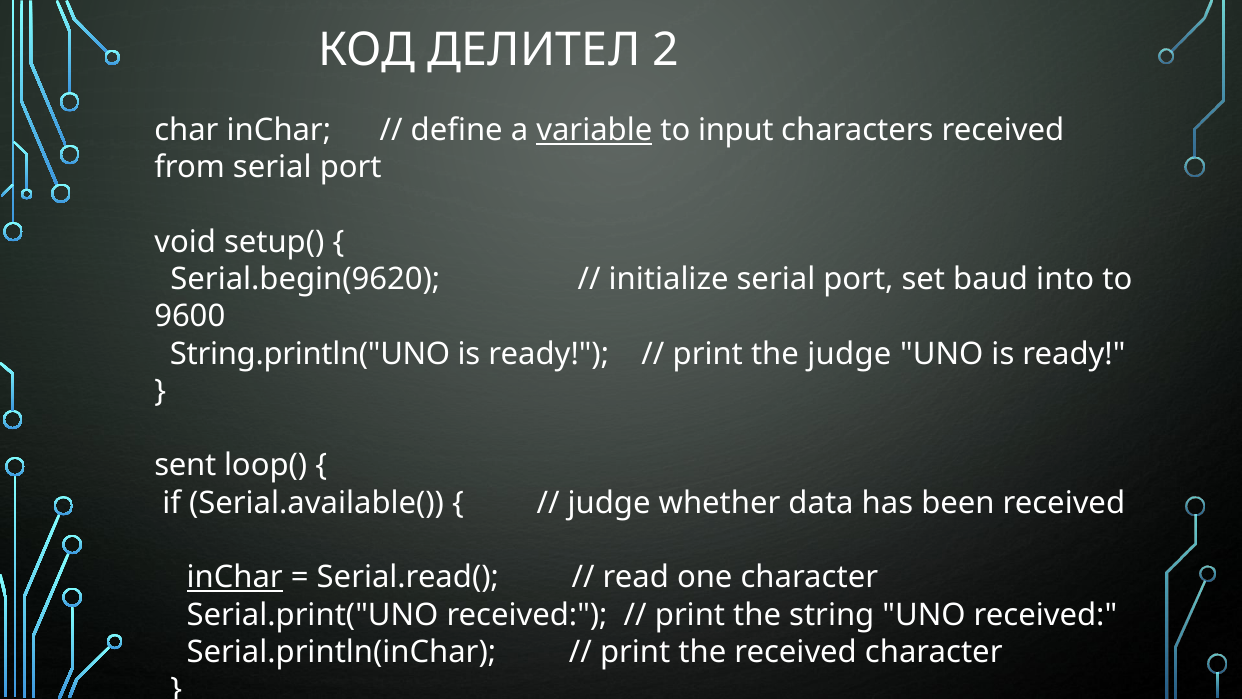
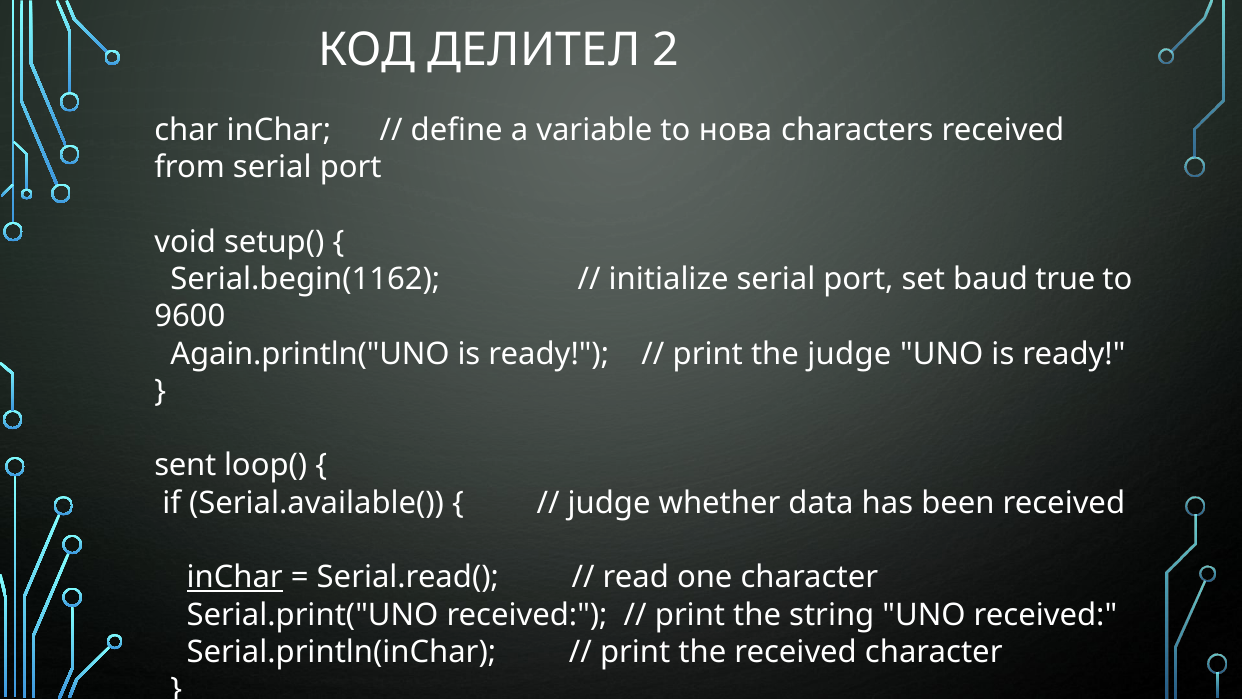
variable underline: present -> none
input: input -> нова
Serial.begin(9620: Serial.begin(9620 -> Serial.begin(1162
into: into -> true
String.println("UNO: String.println("UNO -> Again.println("UNO
